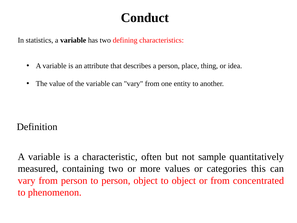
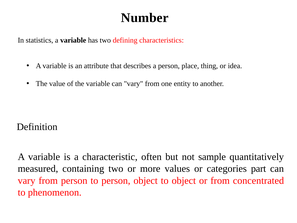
Conduct: Conduct -> Number
this: this -> part
